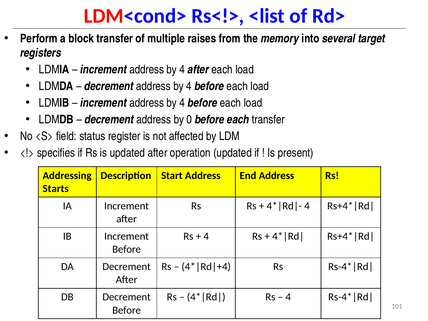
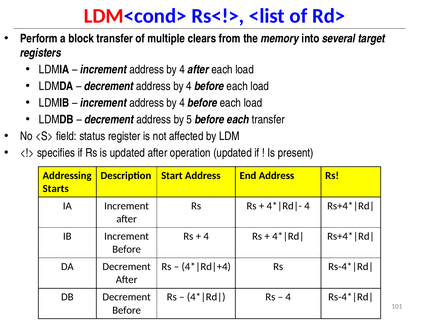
raises: raises -> clears
0: 0 -> 5
